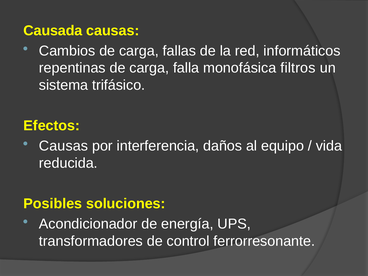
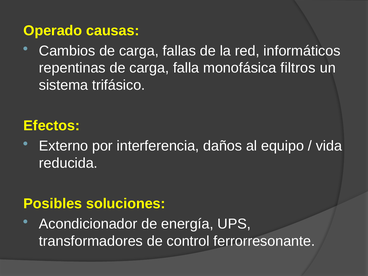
Causada: Causada -> Operado
Causas at (63, 146): Causas -> Externo
